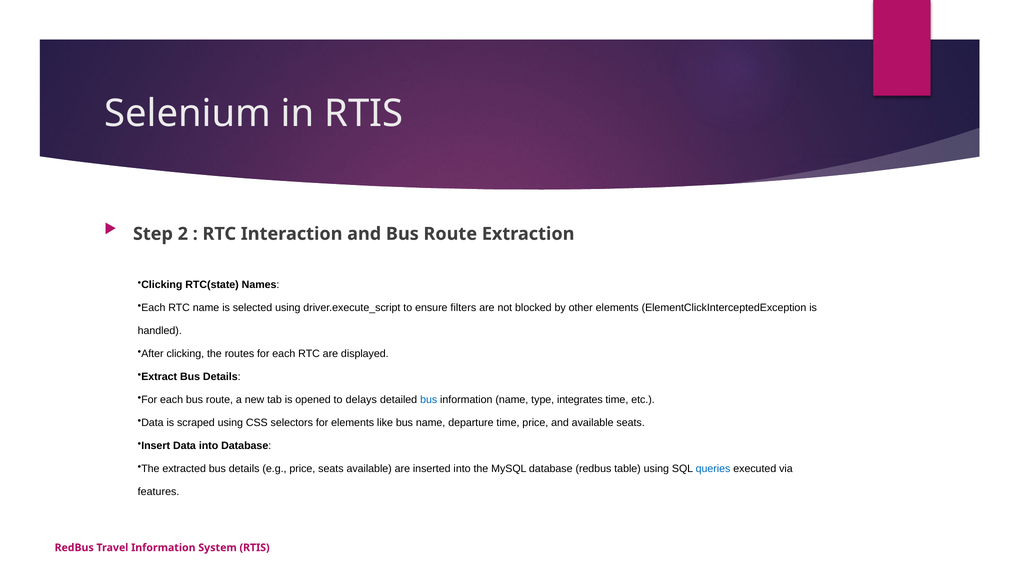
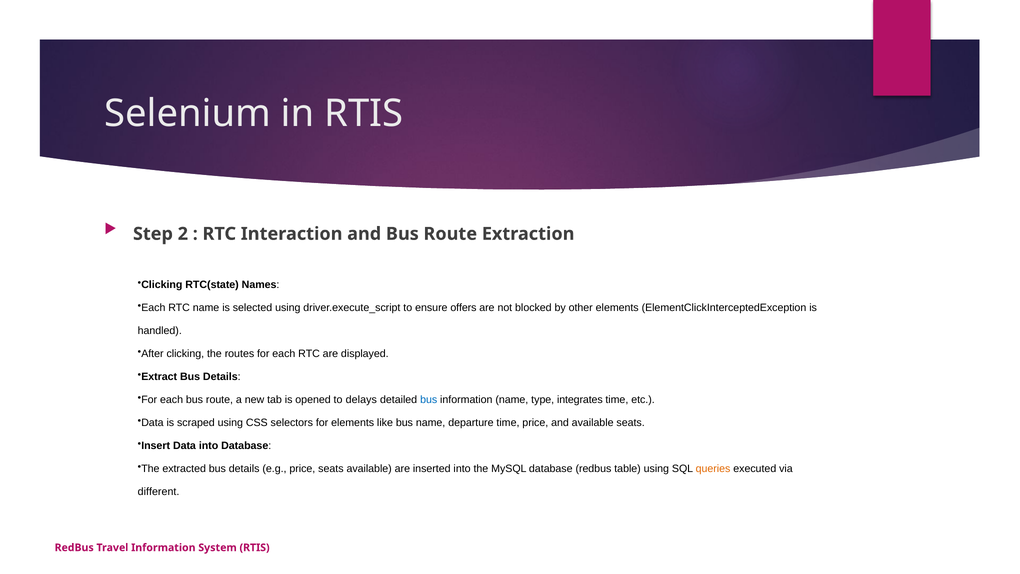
filters: filters -> offers
queries colour: blue -> orange
features: features -> different
